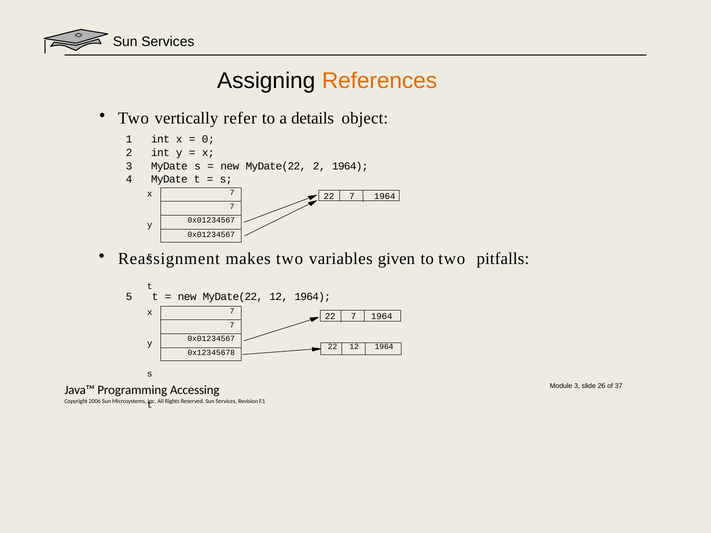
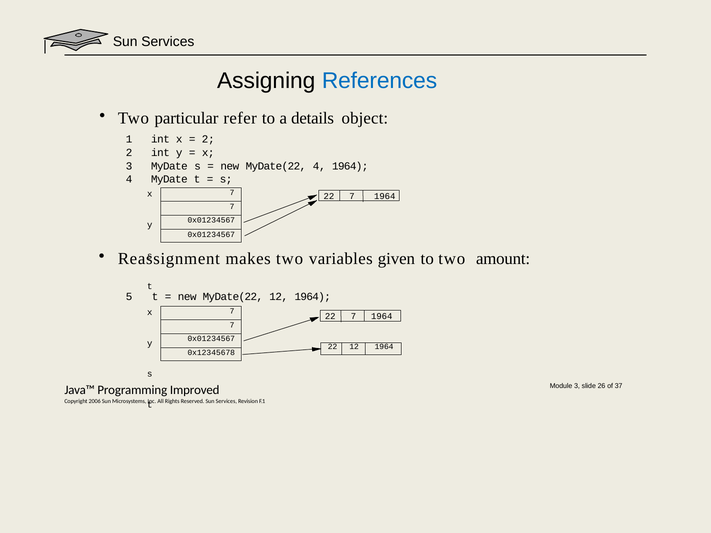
References colour: orange -> blue
vertically: vertically -> particular
0 at (208, 139): 0 -> 2
MyDate(22 2: 2 -> 4
pitfalls: pitfalls -> amount
Accessing: Accessing -> Improved
